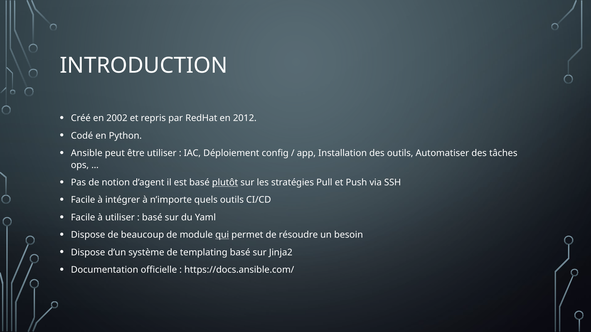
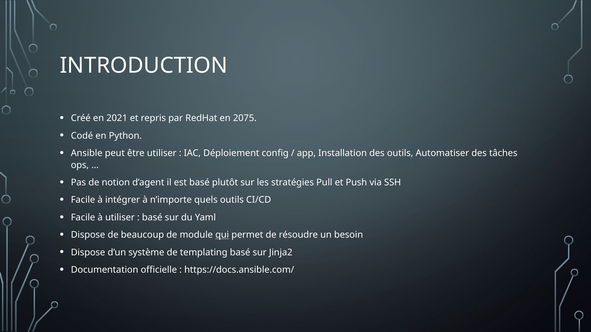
2002: 2002 -> 2021
2012: 2012 -> 2075
plutôt underline: present -> none
